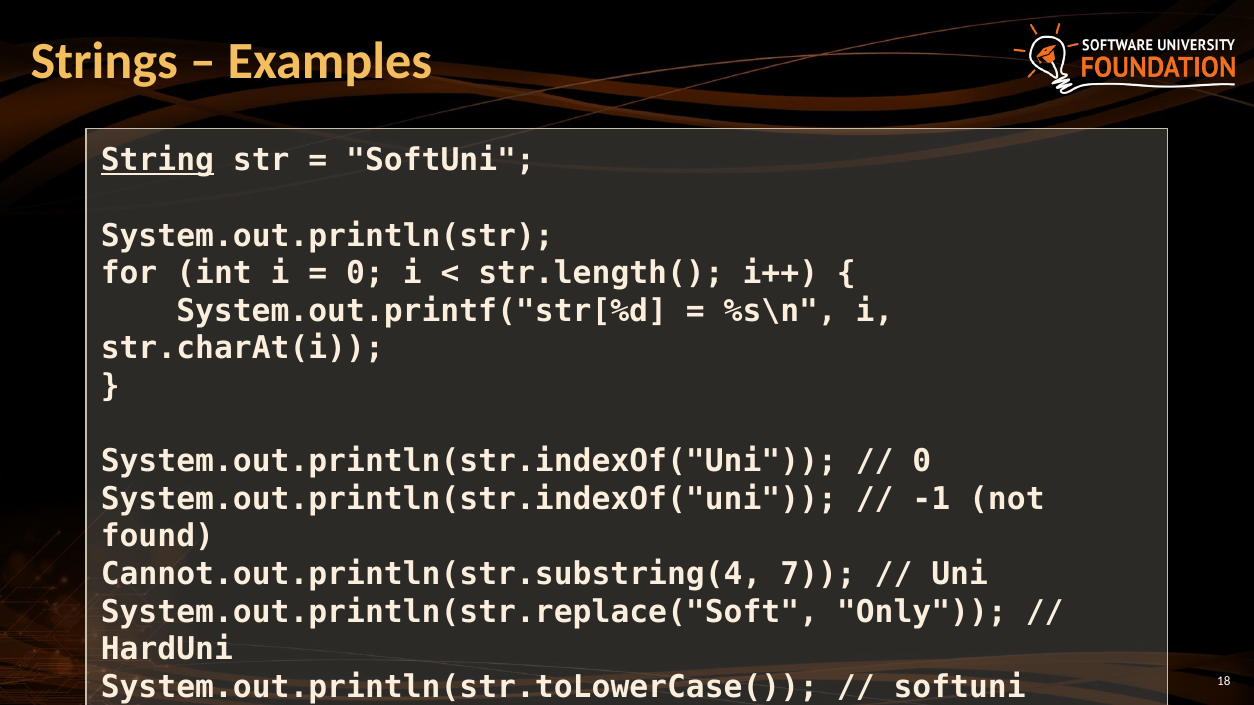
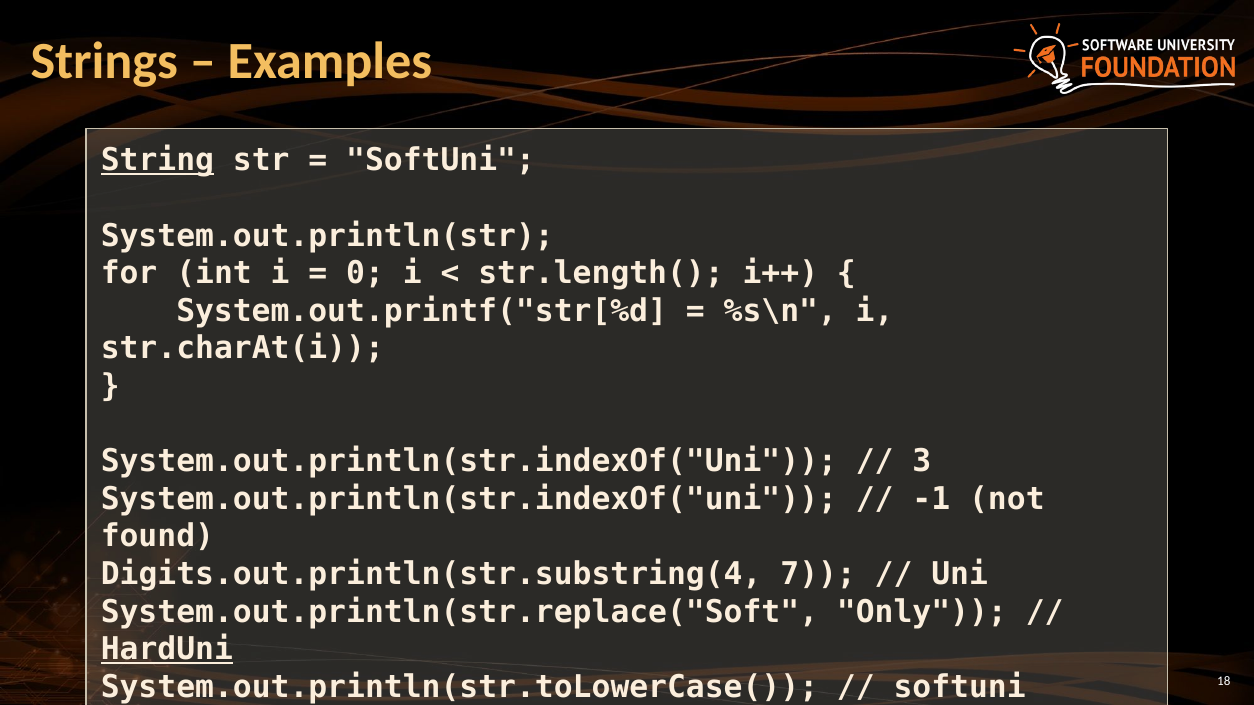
0 at (922, 462): 0 -> 3
Cannot.out.println(str.substring(4: Cannot.out.println(str.substring(4 -> Digits.out.println(str.substring(4
HardUni underline: none -> present
